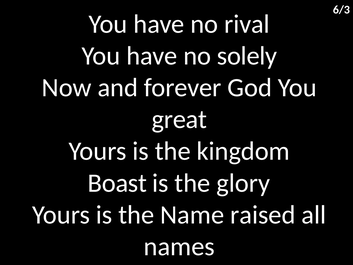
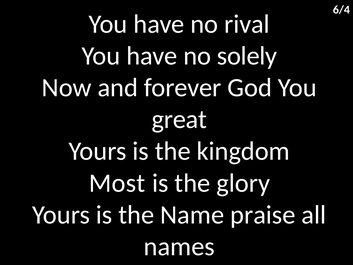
6/3: 6/3 -> 6/4
Boast: Boast -> Most
raised: raised -> praise
